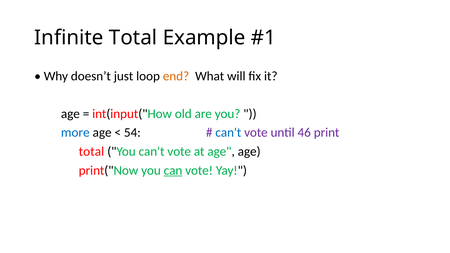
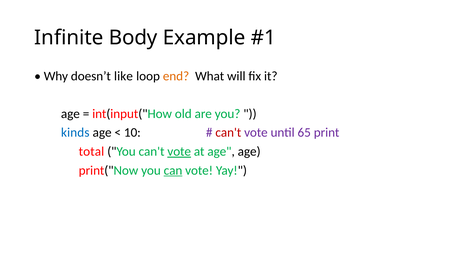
Infinite Total: Total -> Body
just: just -> like
more: more -> kinds
54: 54 -> 10
can't at (228, 133) colour: blue -> red
46: 46 -> 65
vote at (179, 152) underline: none -> present
